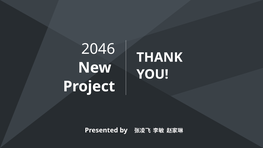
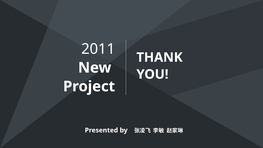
2046: 2046 -> 2011
